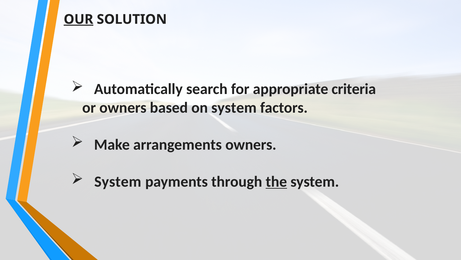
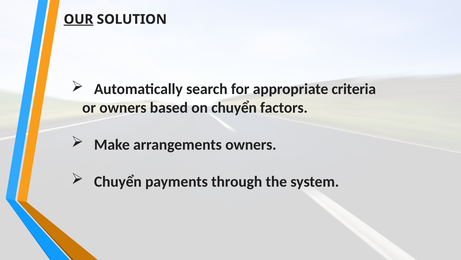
on system: system -> chuyển
System at (118, 181): System -> Chuyển
the underline: present -> none
